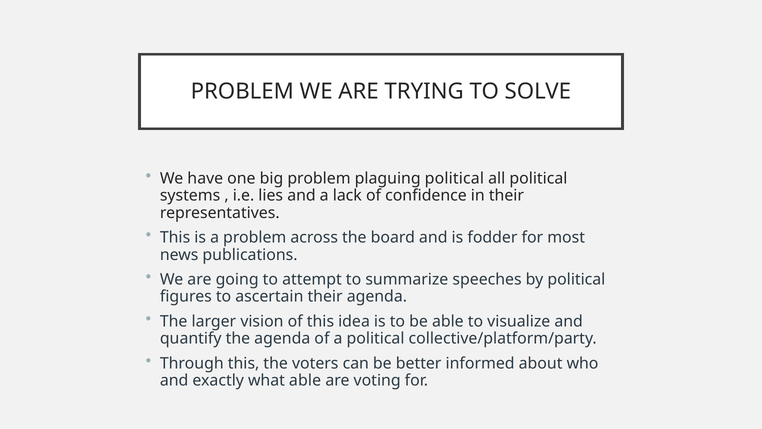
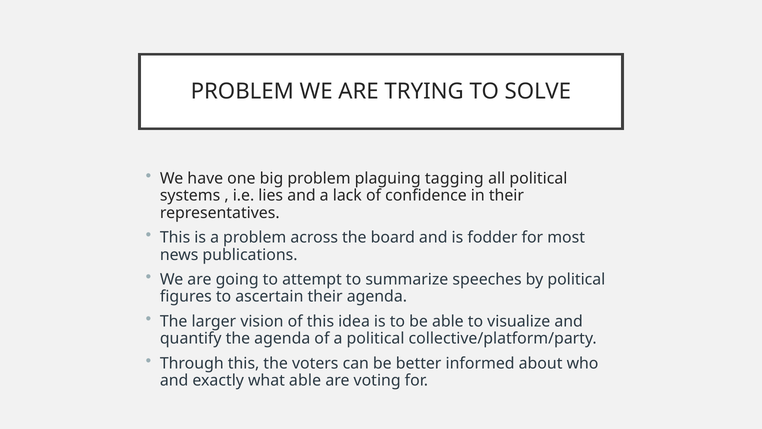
plaguing political: political -> tagging
